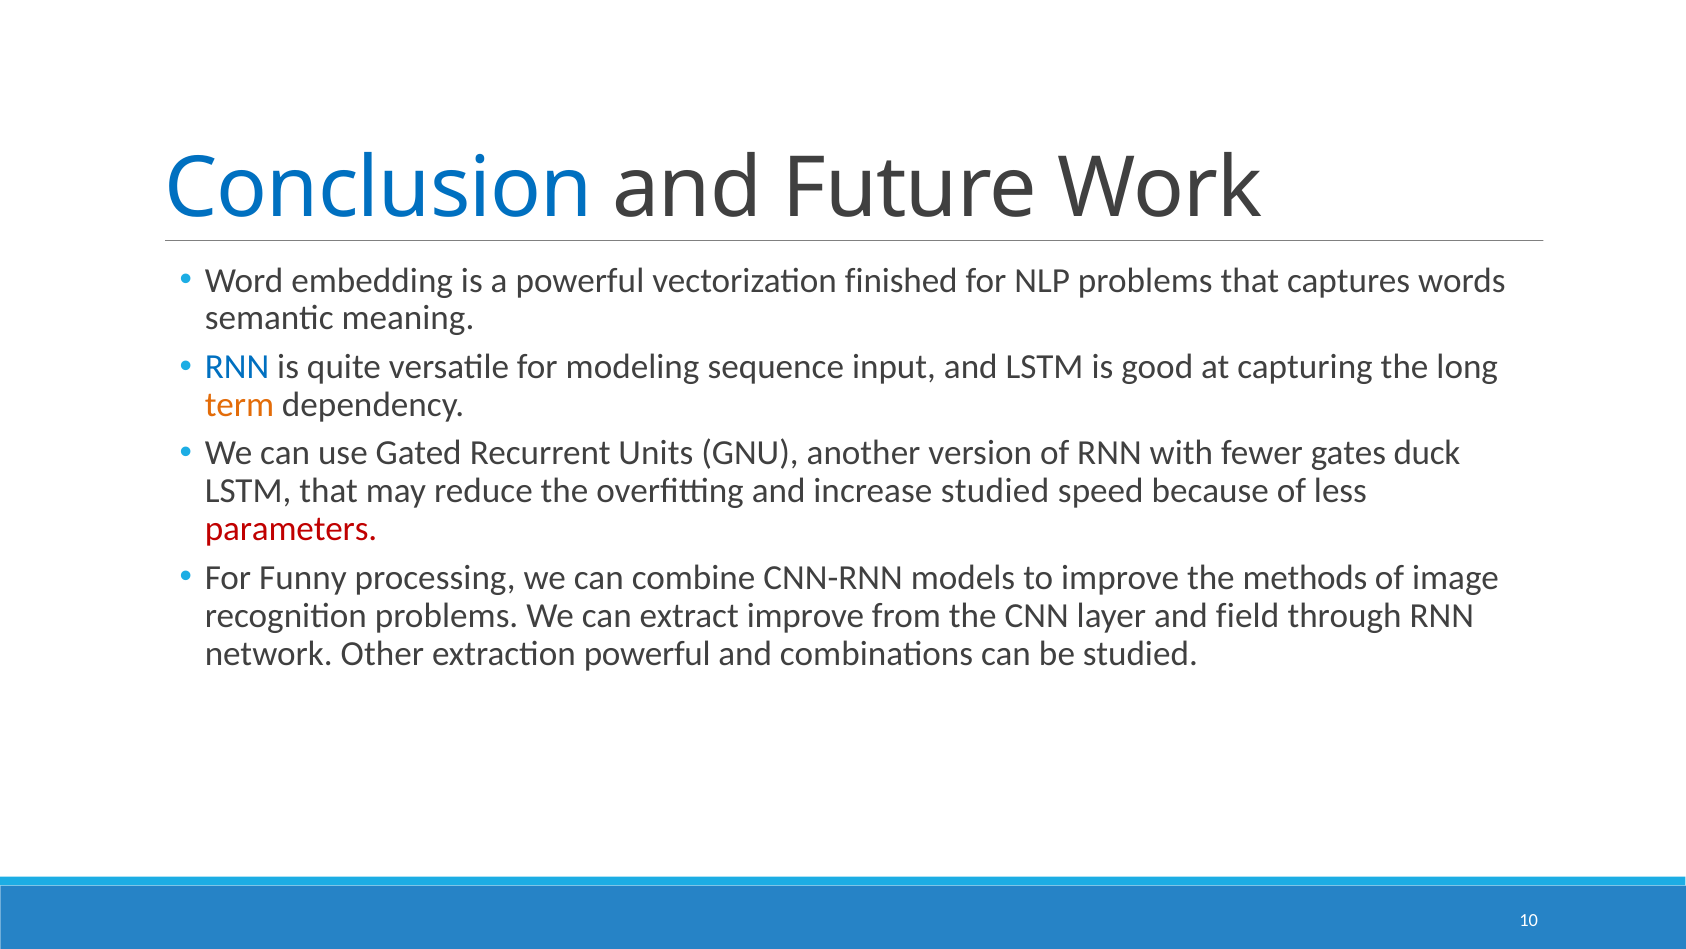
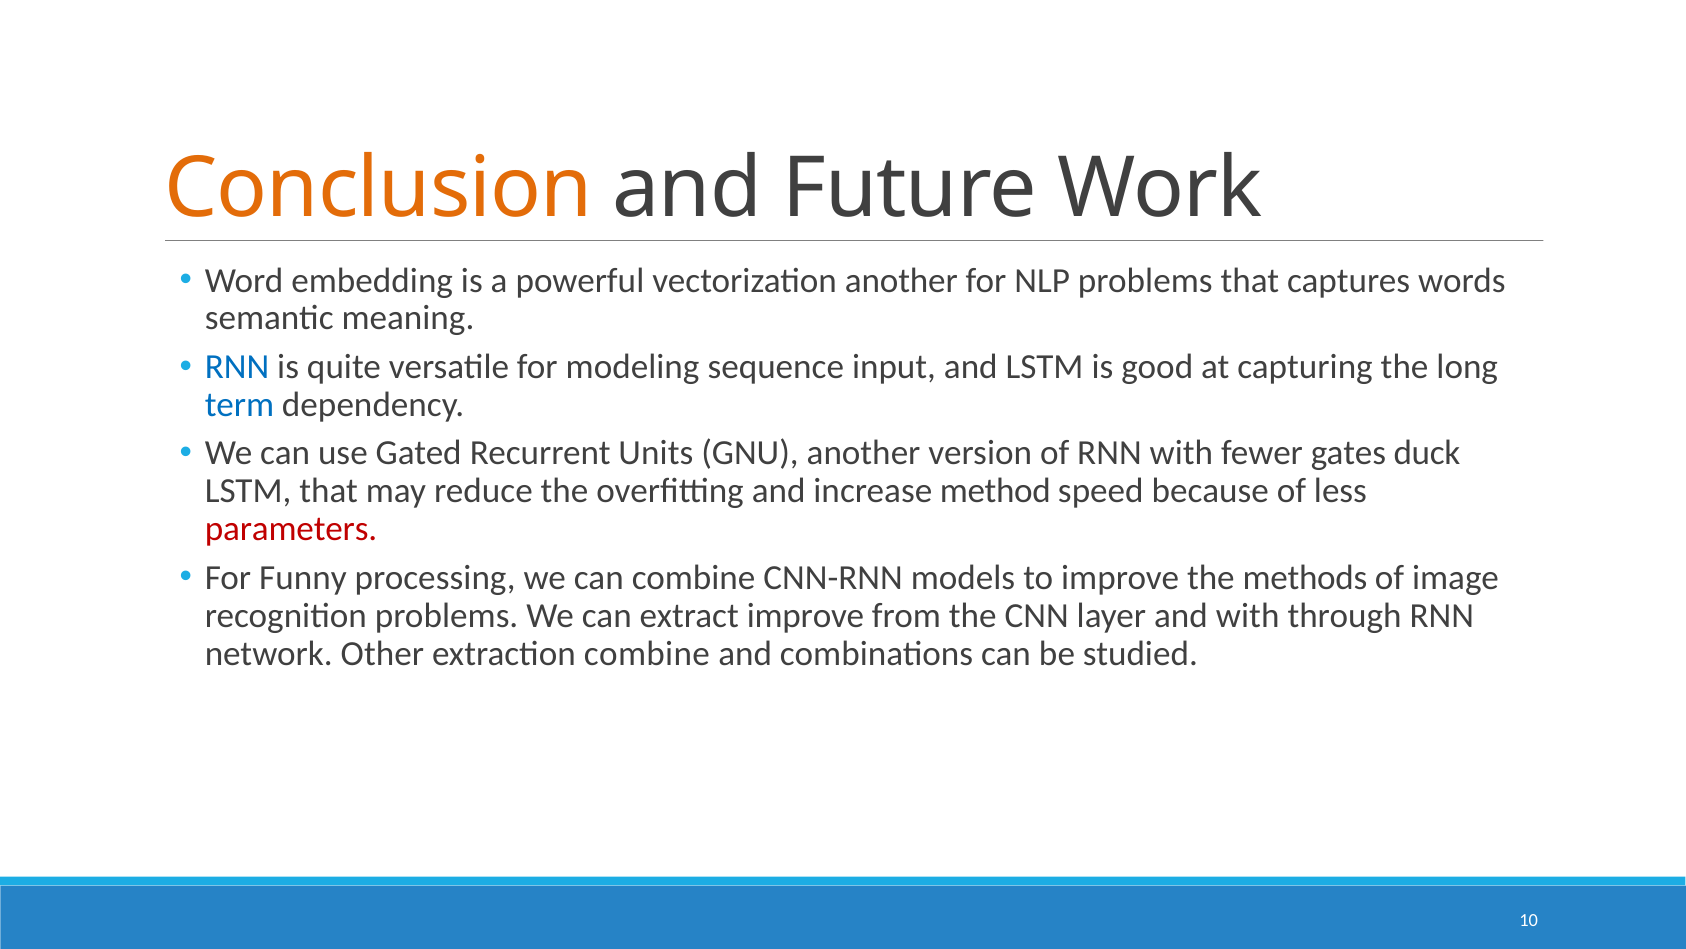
Conclusion colour: blue -> orange
vectorization finished: finished -> another
term colour: orange -> blue
increase studied: studied -> method
and field: field -> with
extraction powerful: powerful -> combine
